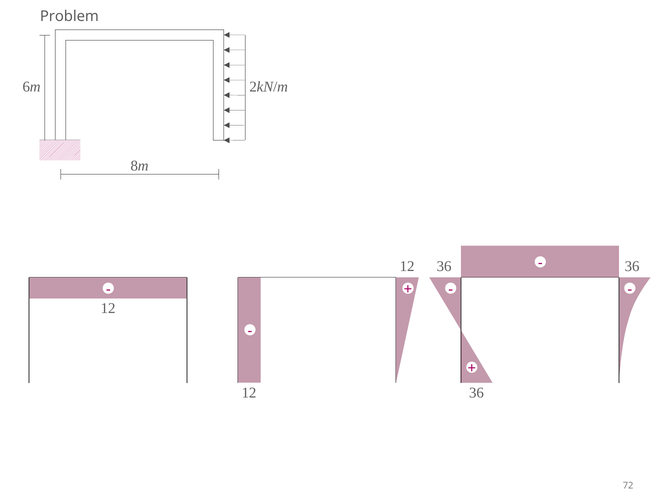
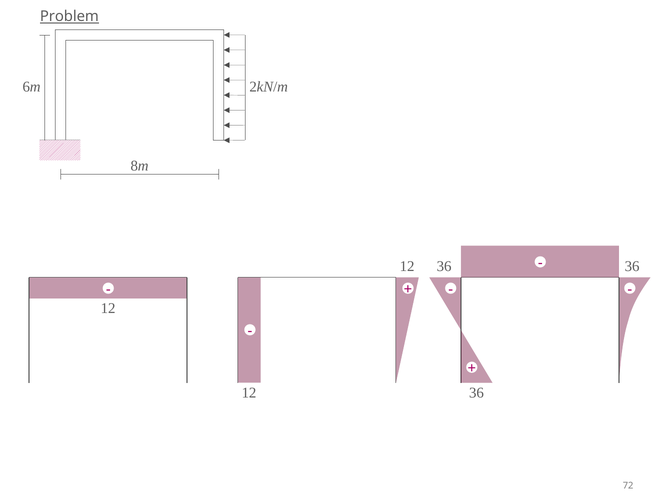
Problem underline: none -> present
